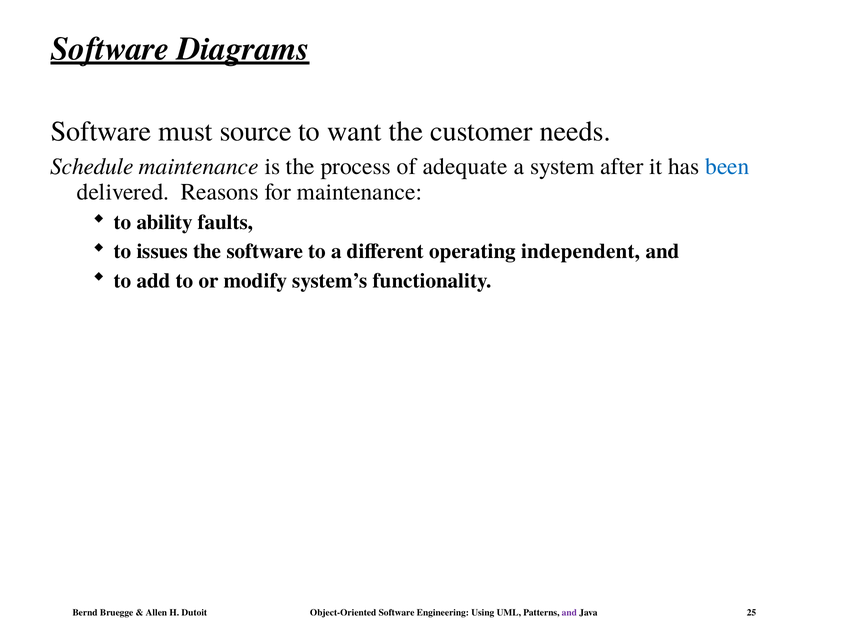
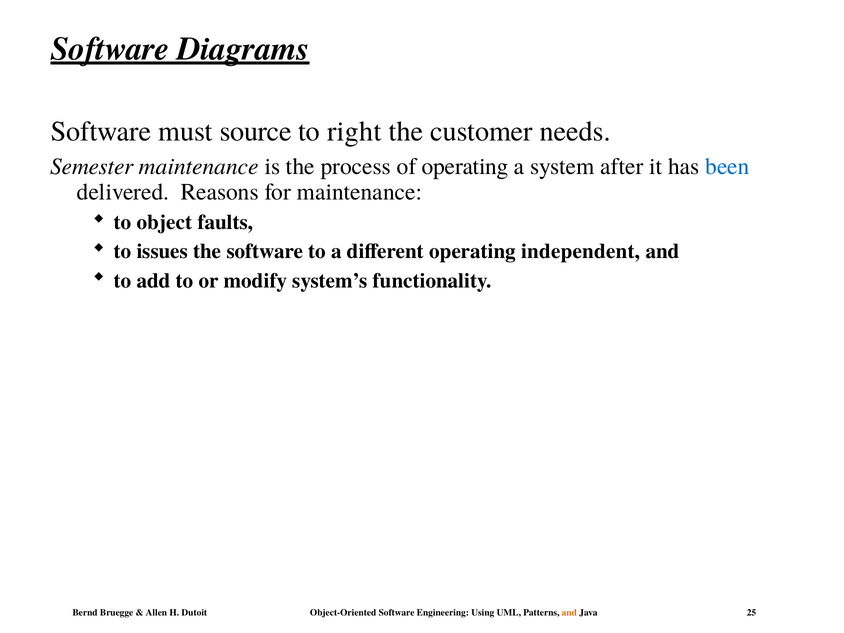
want: want -> right
Schedule: Schedule -> Semester
of adequate: adequate -> operating
ability: ability -> object
and at (569, 613) colour: purple -> orange
